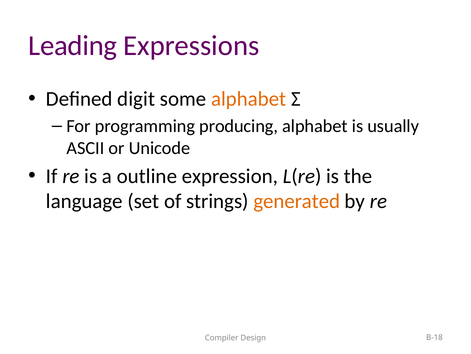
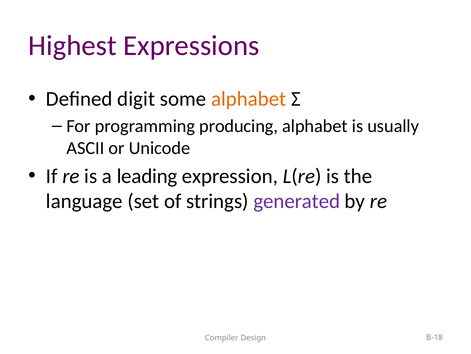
Leading: Leading -> Highest
outline: outline -> leading
generated colour: orange -> purple
